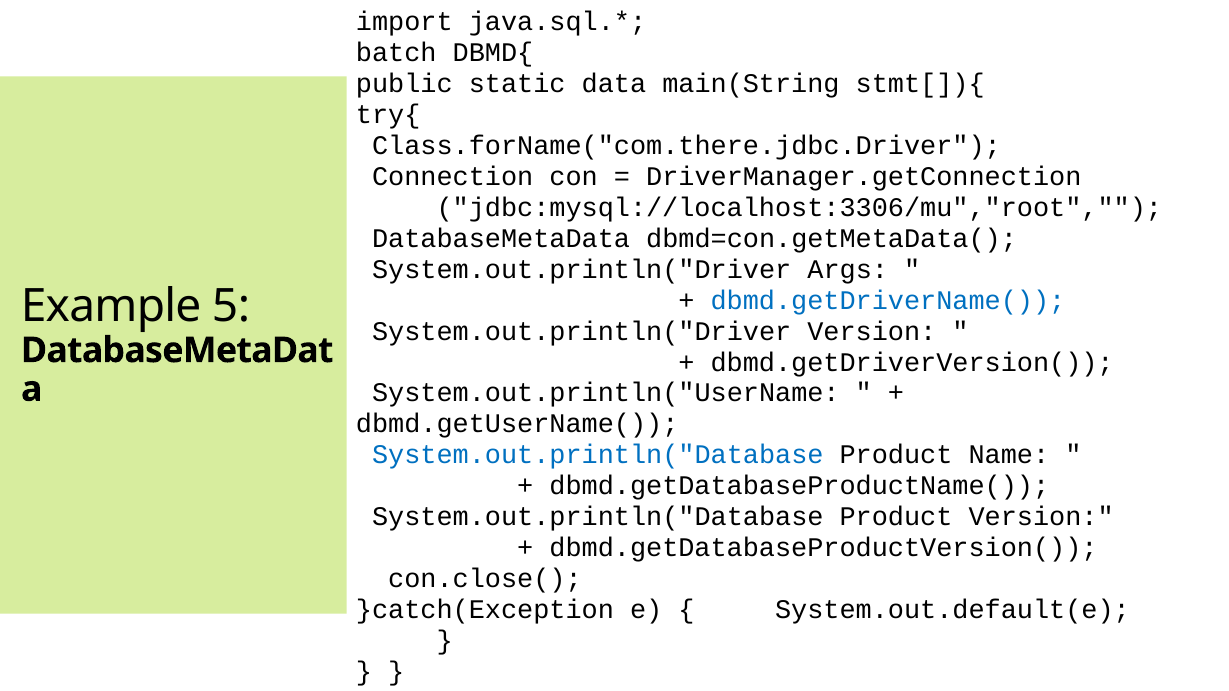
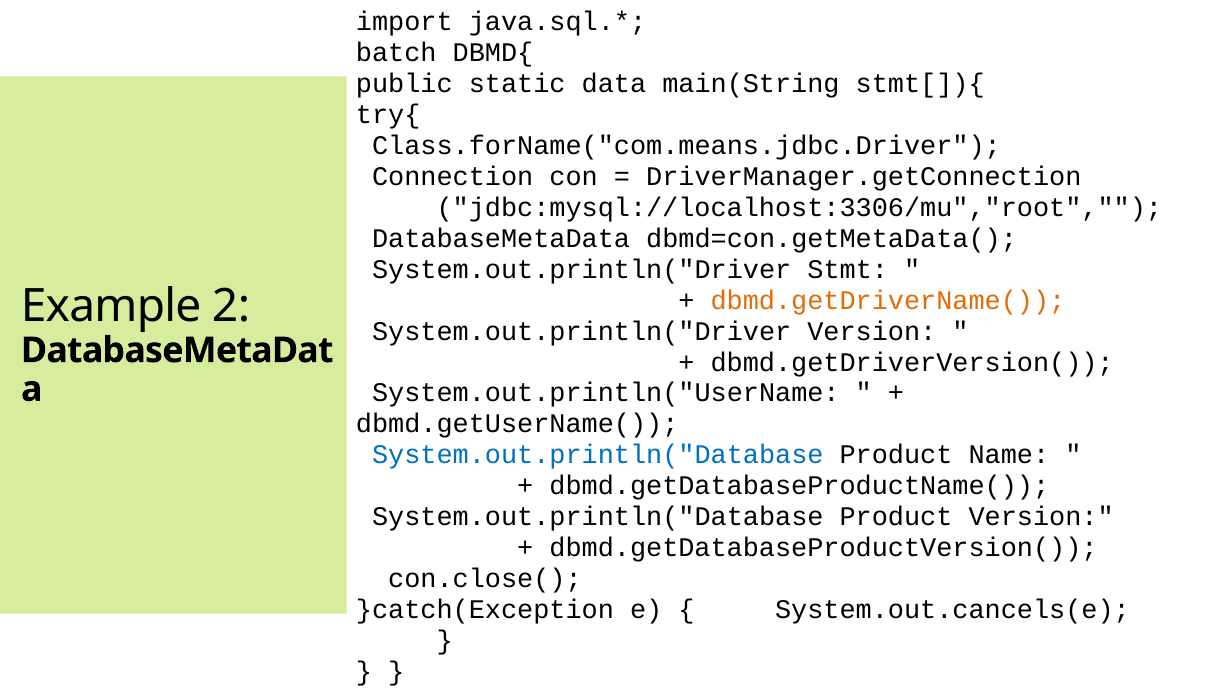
Class.forName("com.there.jdbc.Driver: Class.forName("com.there.jdbc.Driver -> Class.forName("com.means.jdbc.Driver
Args: Args -> Stmt
dbmd.getDriverName( colour: blue -> orange
5: 5 -> 2
System.out.default(e: System.out.default(e -> System.out.cancels(e
